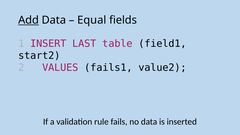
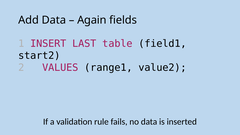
Add underline: present -> none
Equal: Equal -> Again
fails1: fails1 -> range1
